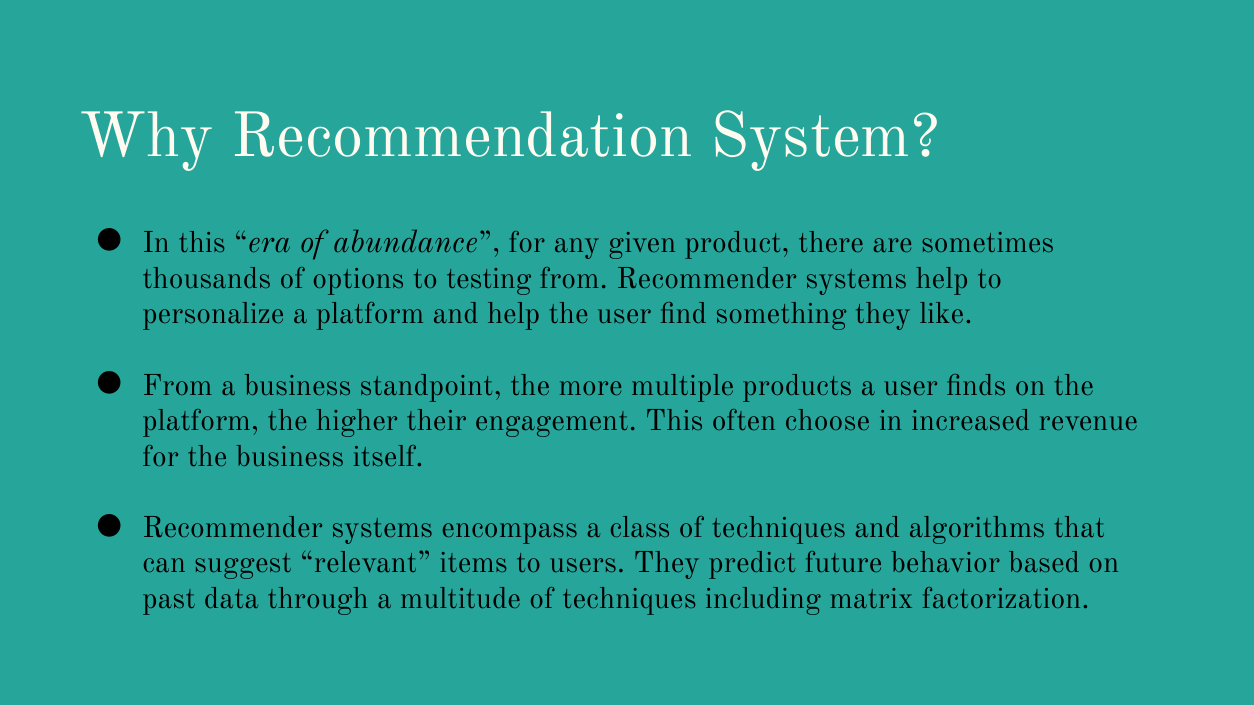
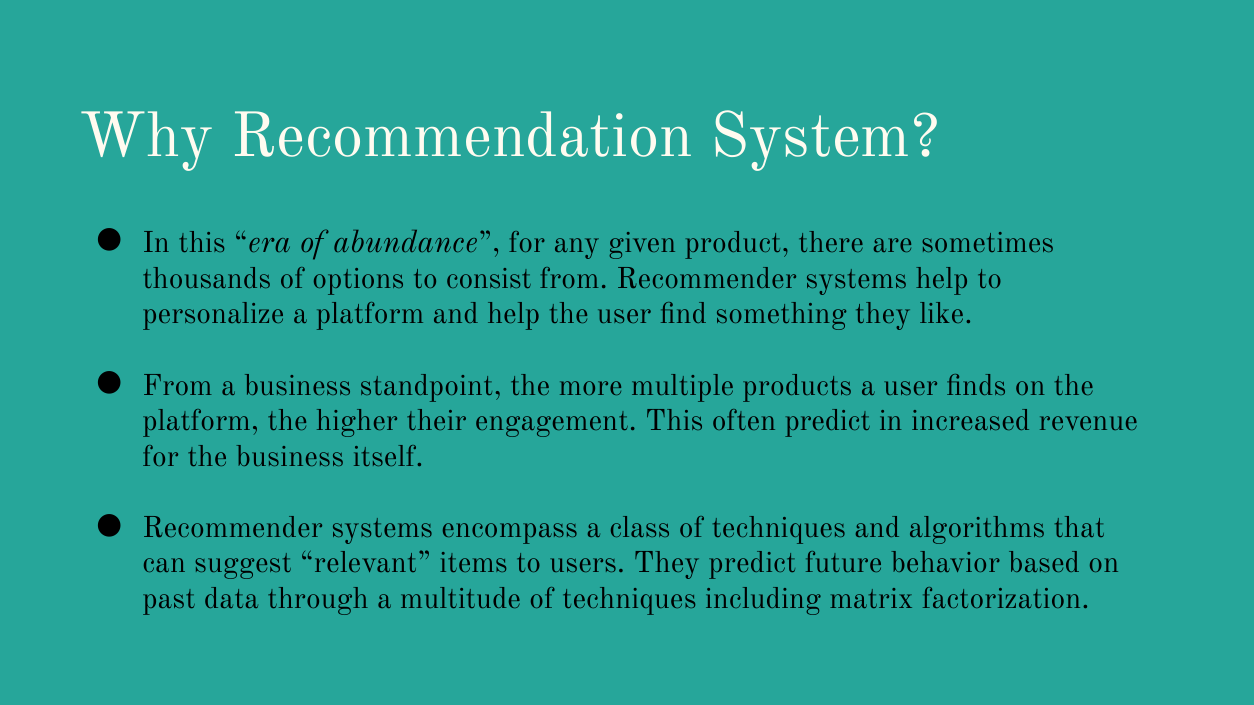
testing: testing -> consist
often choose: choose -> predict
